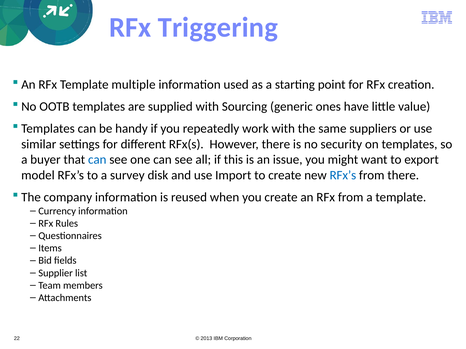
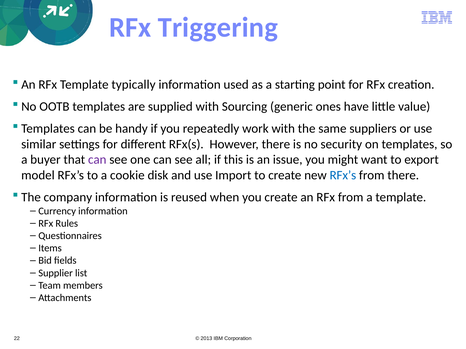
multiple: multiple -> typically
can at (97, 160) colour: blue -> purple
survey: survey -> cookie
